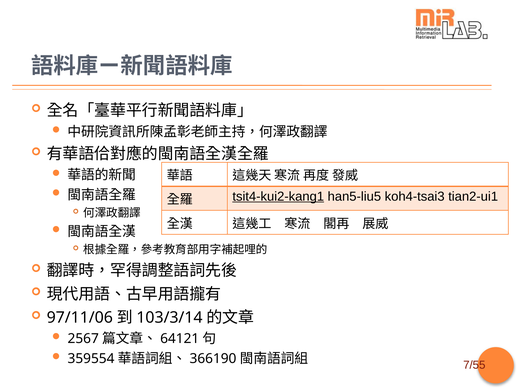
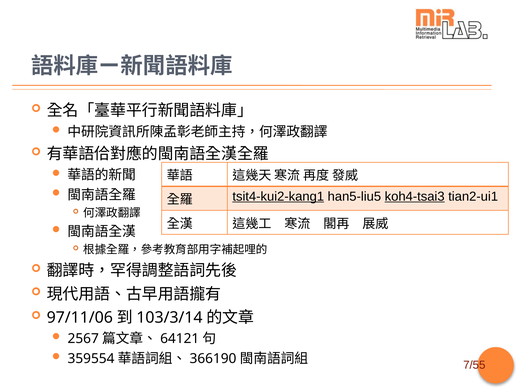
koh4-tsai3 underline: none -> present
